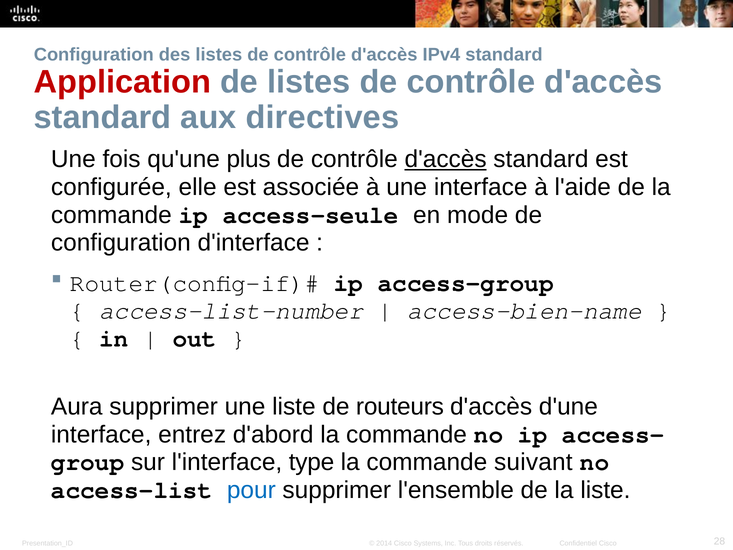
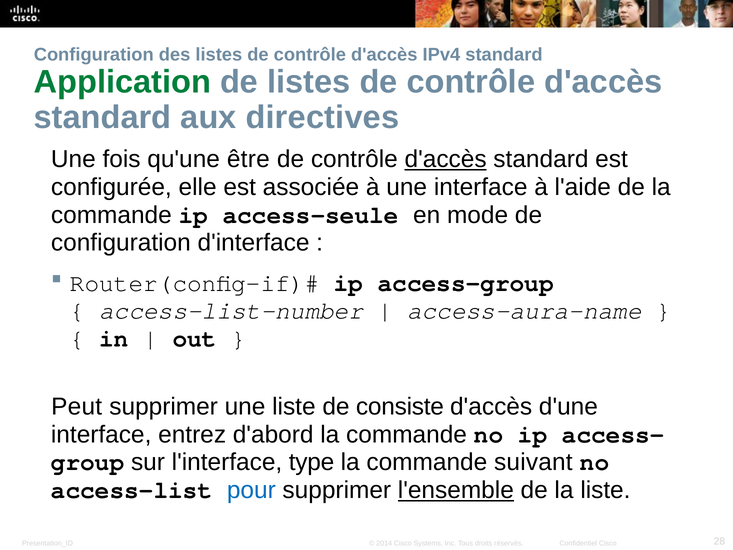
Application colour: red -> green
plus: plus -> être
access-bien-name: access-bien-name -> access-aura-name
Aura: Aura -> Peut
routeurs: routeurs -> consiste
l'ensemble underline: none -> present
